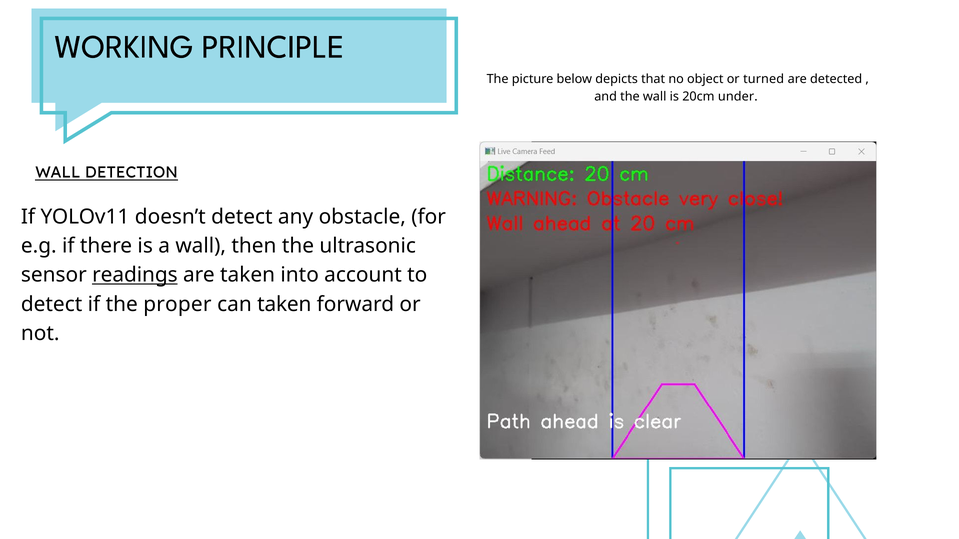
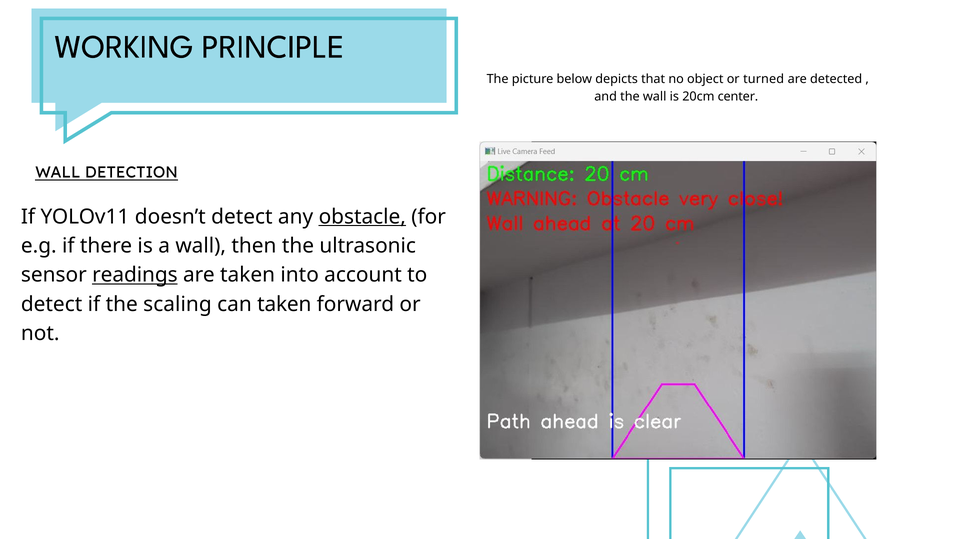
under: under -> center
obstacle underline: none -> present
proper: proper -> scaling
